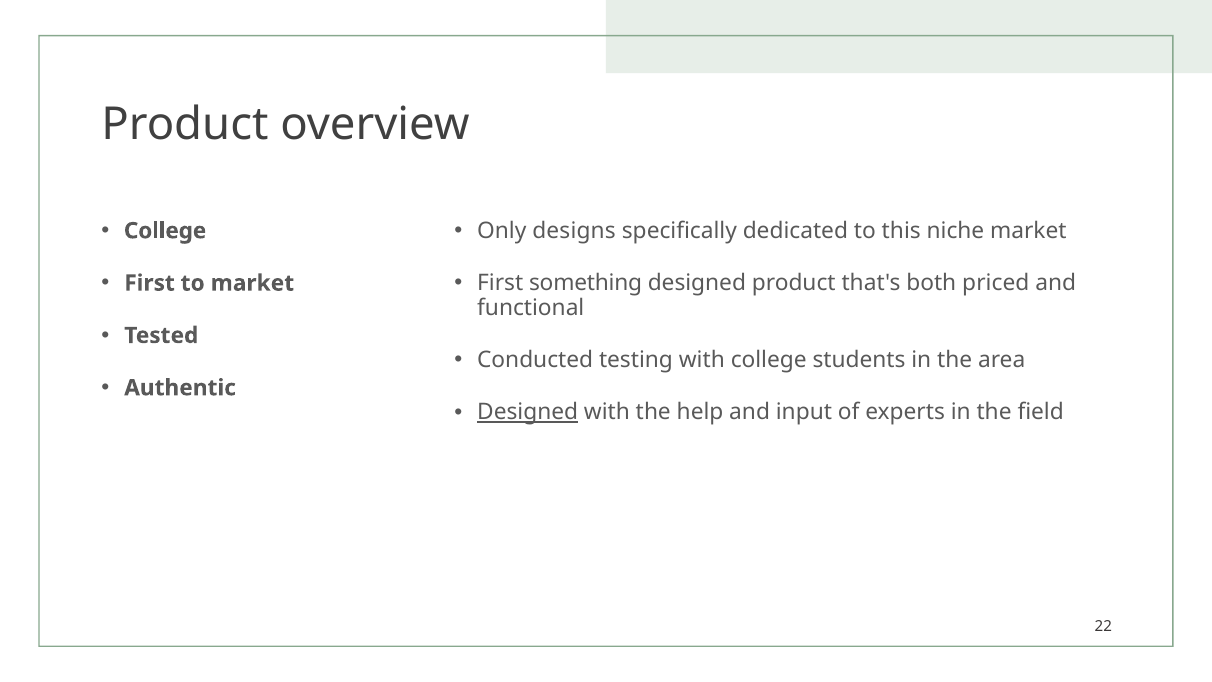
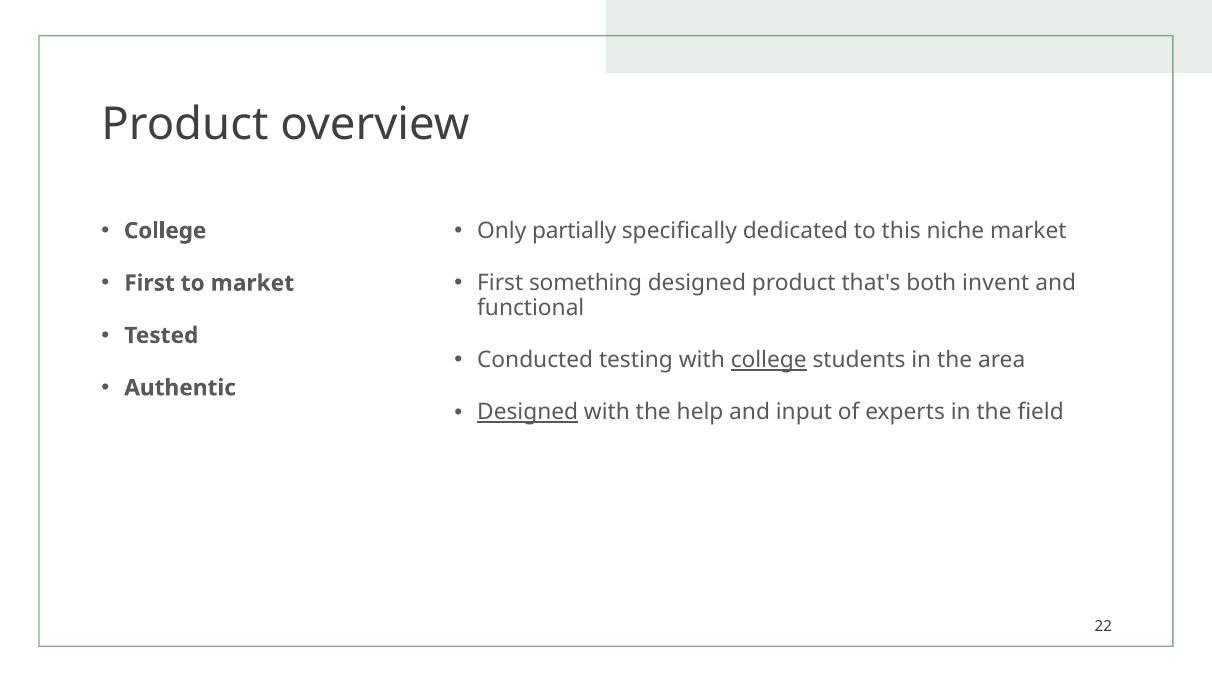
designs: designs -> partially
priced: priced -> invent
college at (769, 360) underline: none -> present
